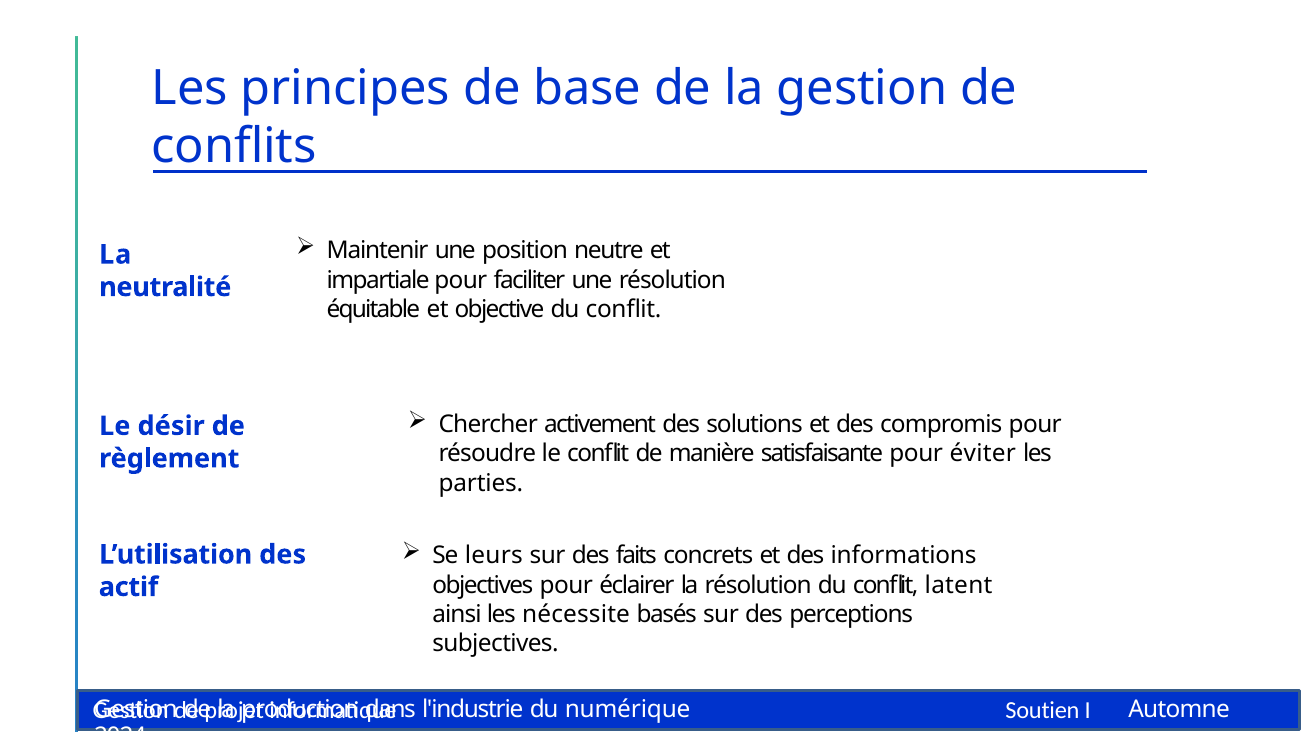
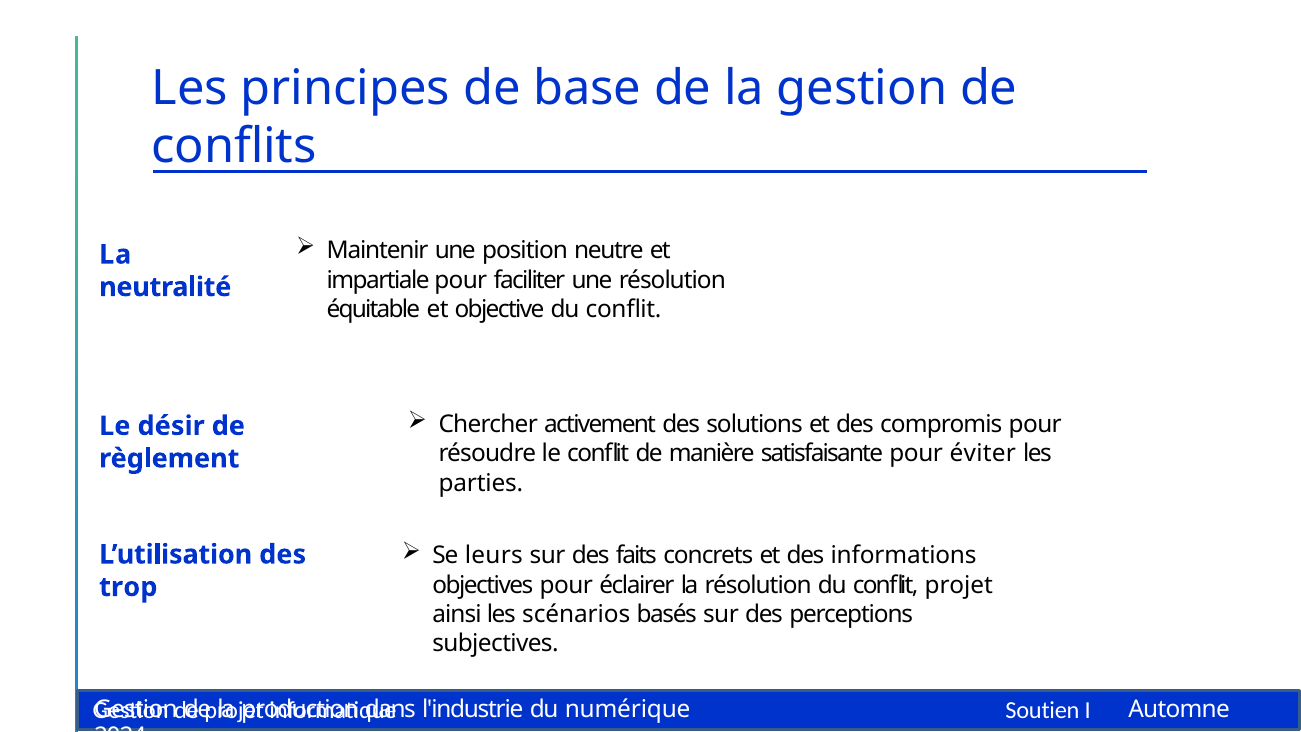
conflit latent: latent -> projet
actif: actif -> trop
nécessite: nécessite -> scénarios
